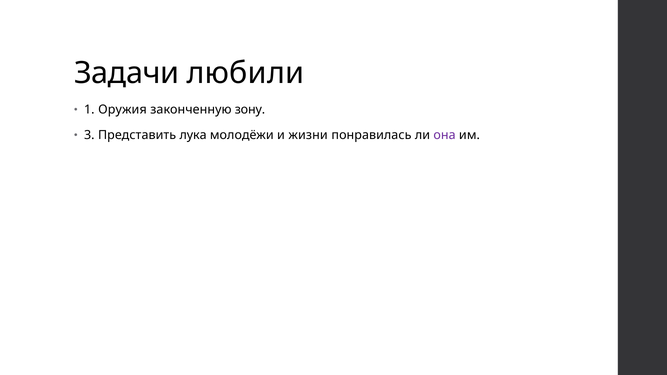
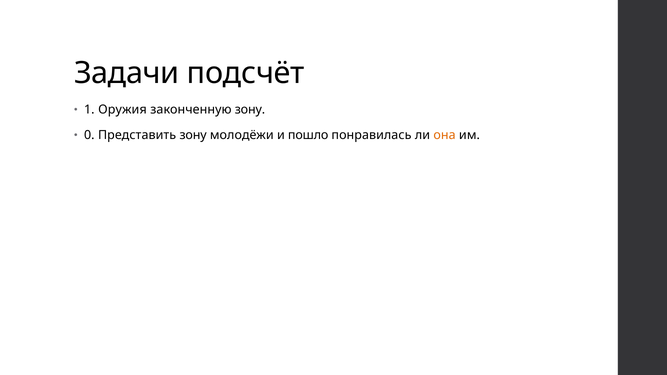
любили: любили -> подсчёт
3: 3 -> 0
Представить лука: лука -> зону
жизни: жизни -> пошло
она colour: purple -> orange
